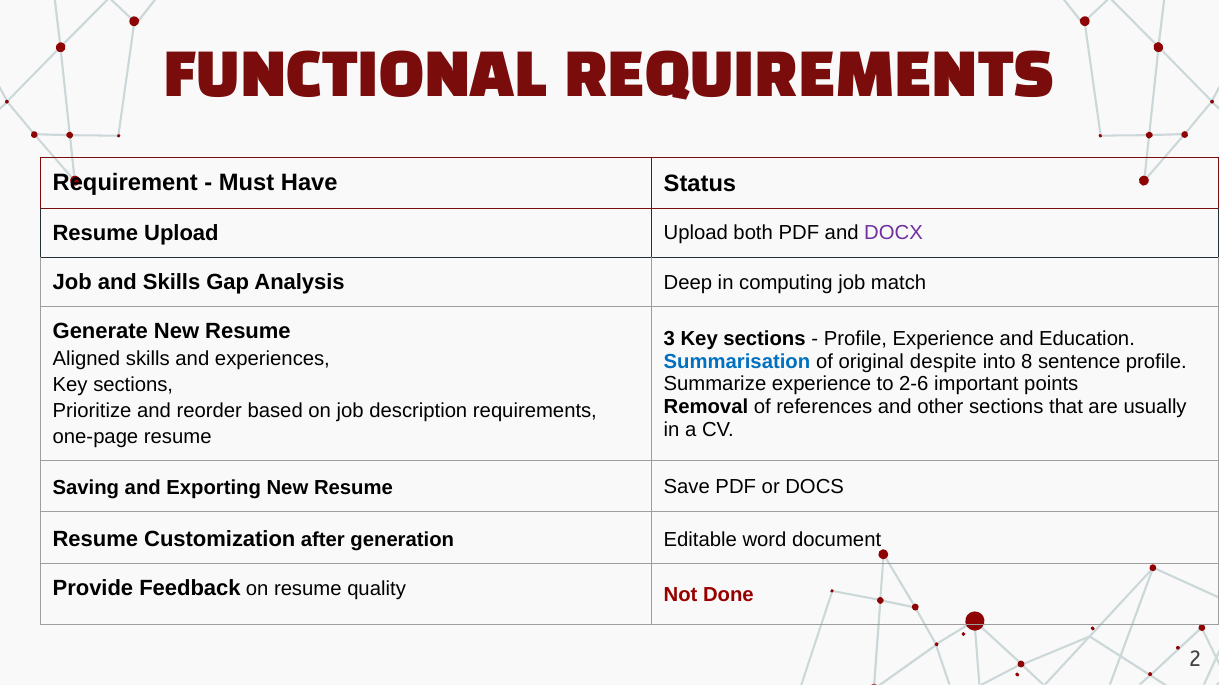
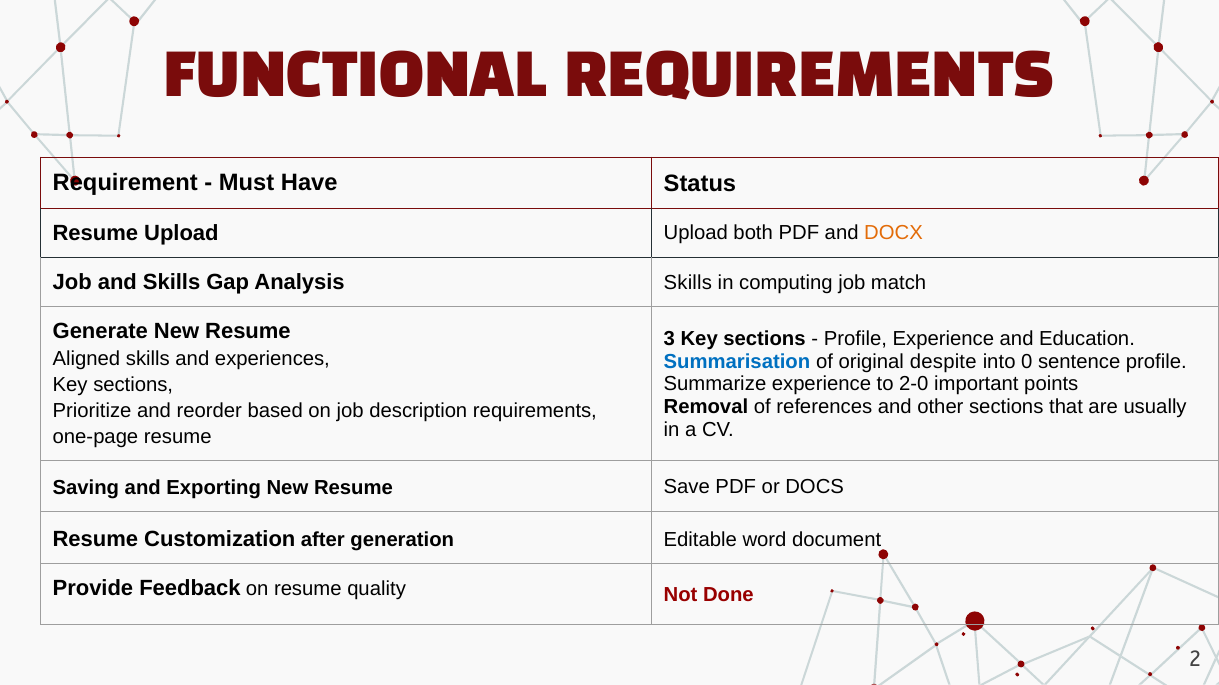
DOCX colour: purple -> orange
Analysis Deep: Deep -> Skills
8: 8 -> 0
2-6: 2-6 -> 2-0
